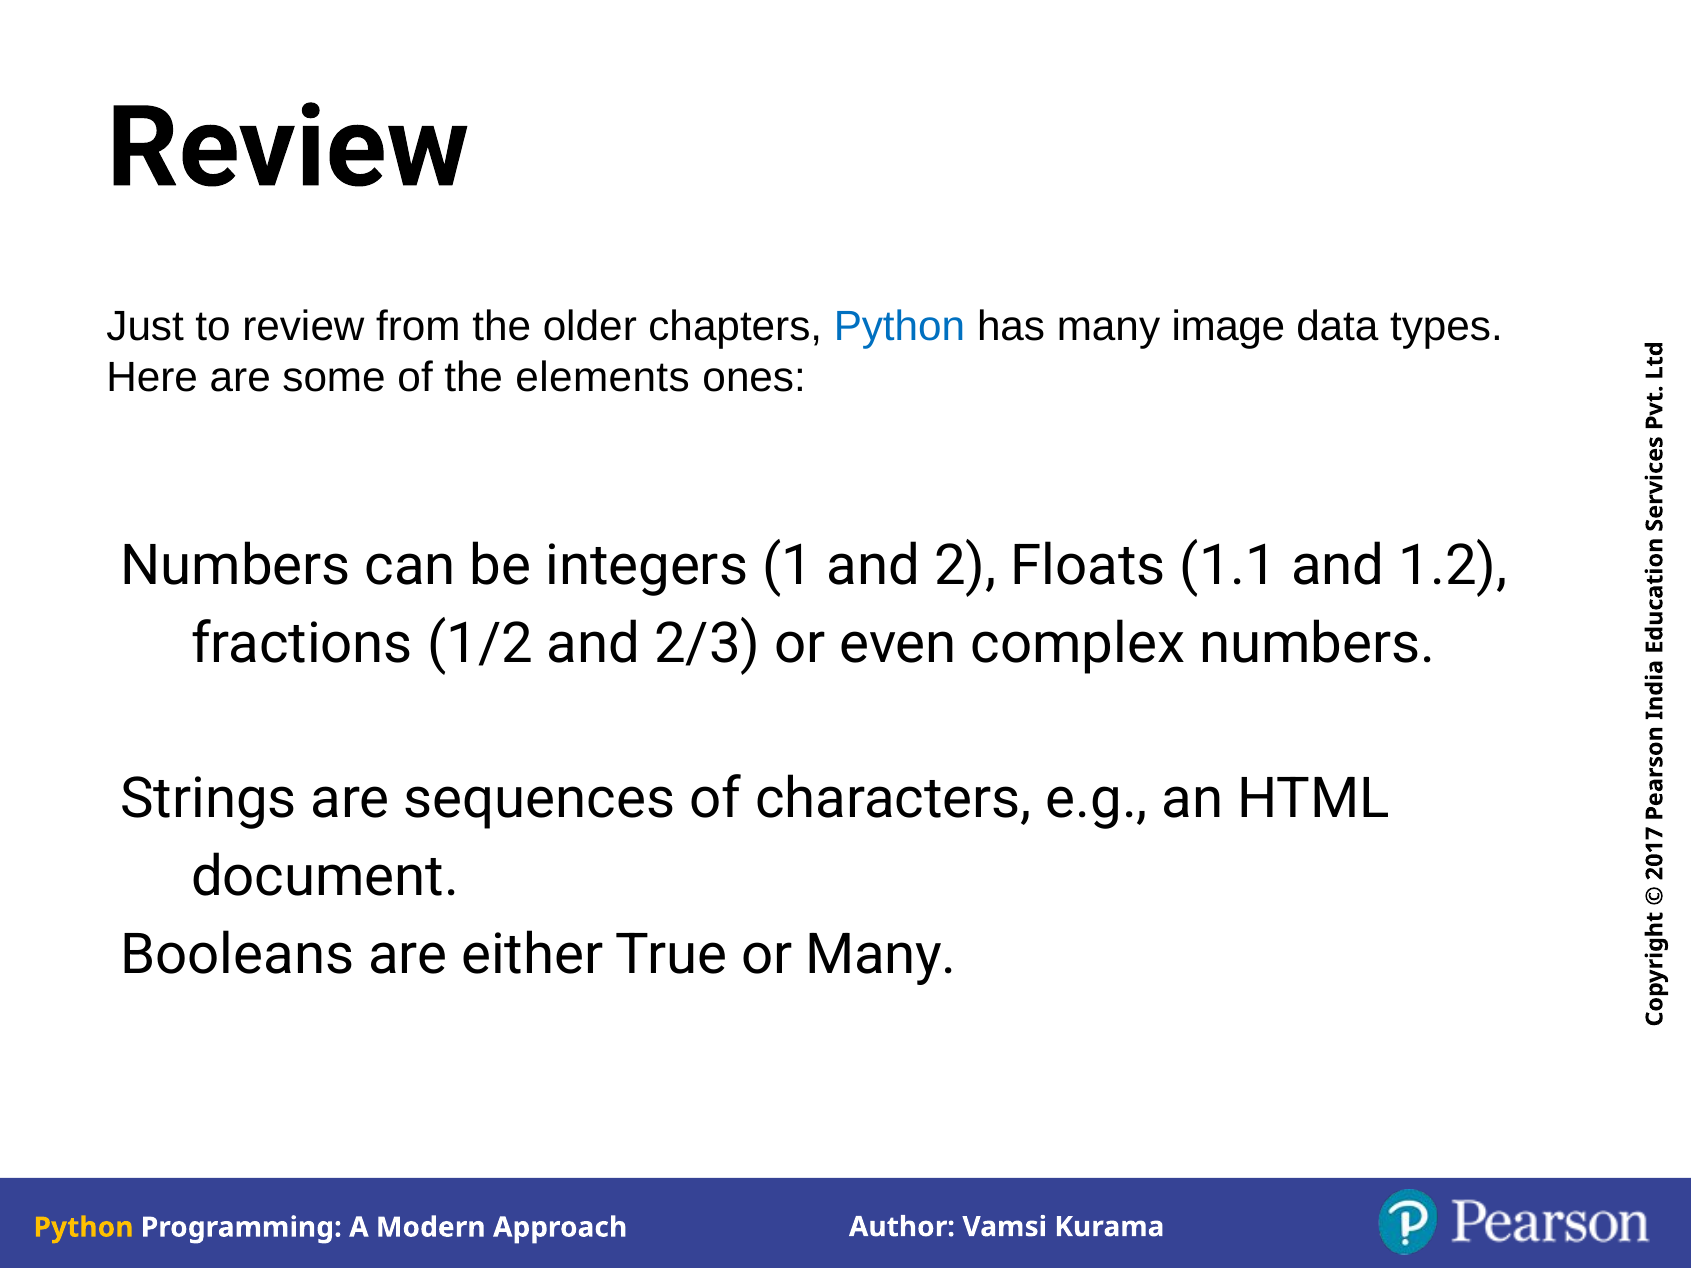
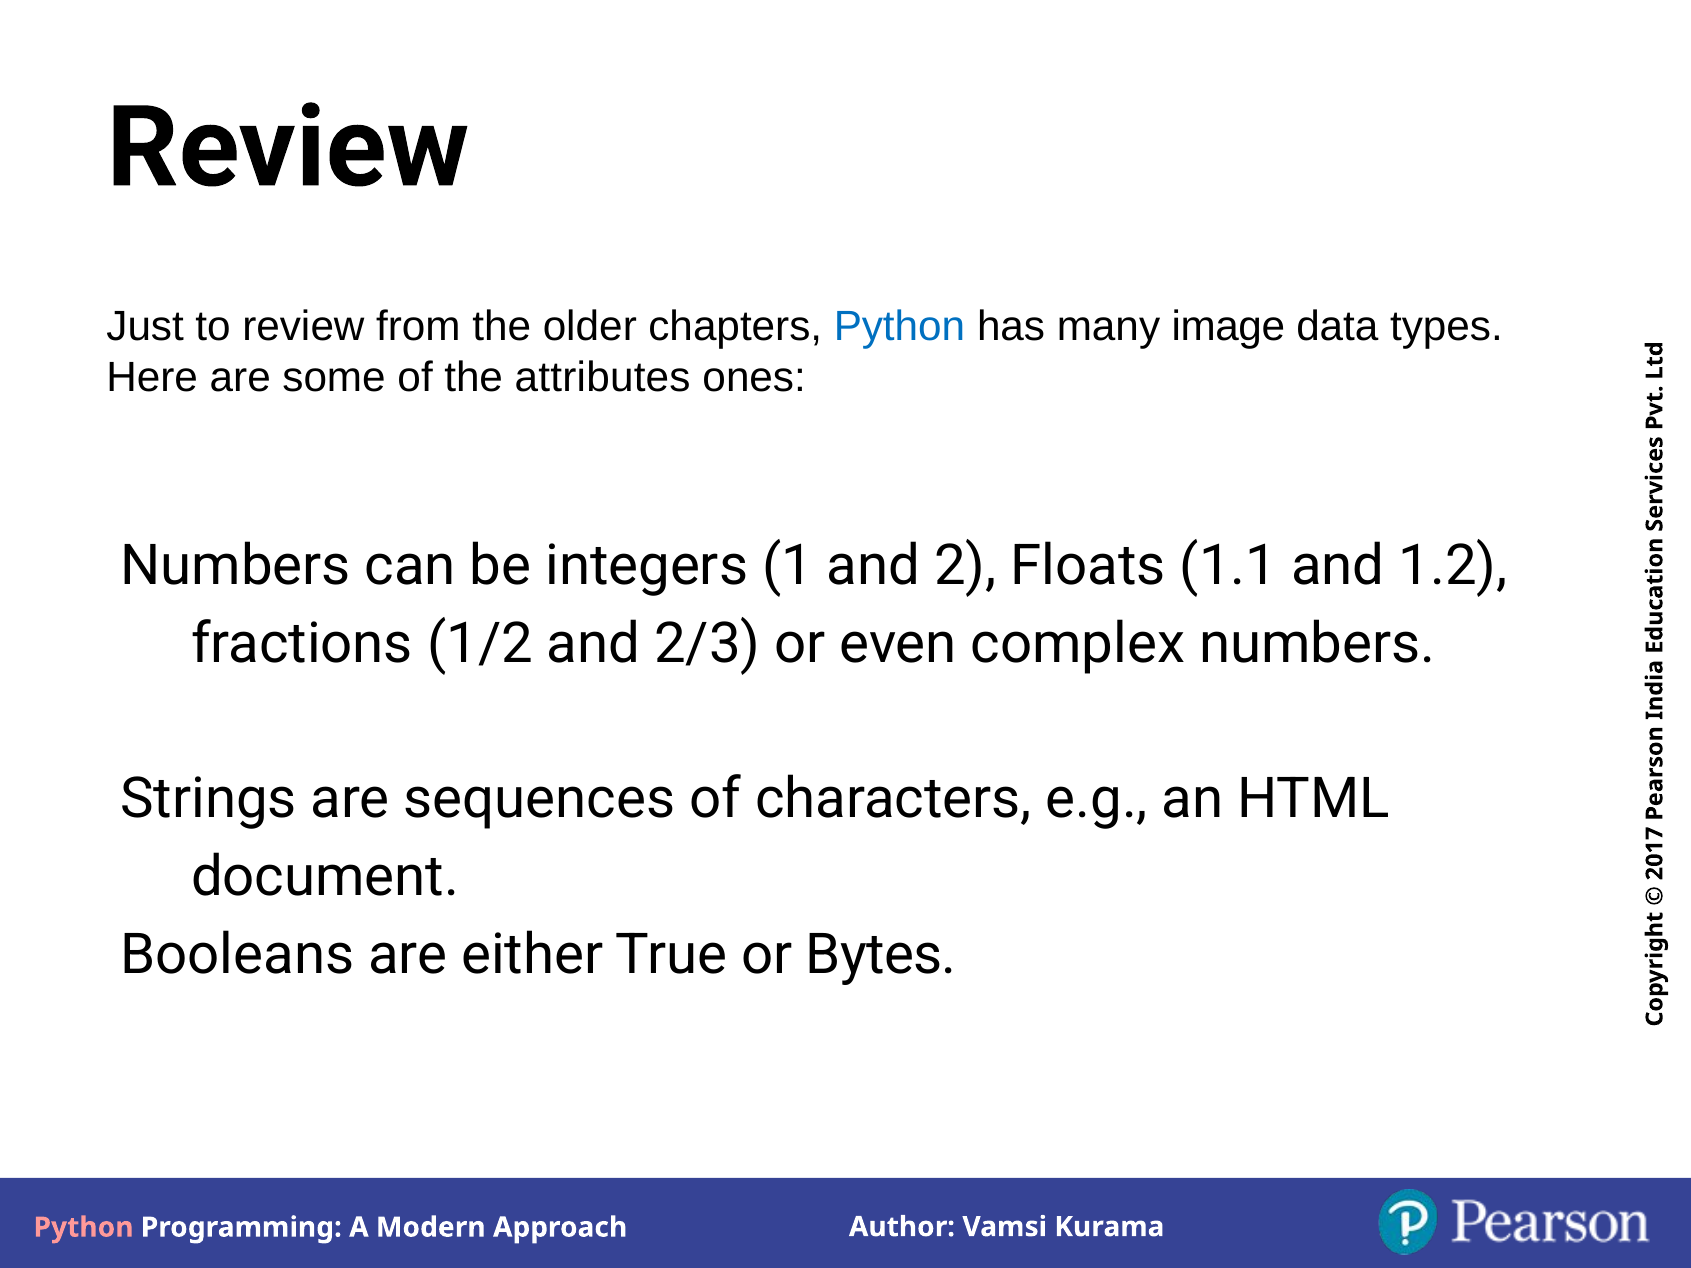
elements: elements -> attributes
or Many: Many -> Bytes
Python at (84, 1228) colour: yellow -> pink
